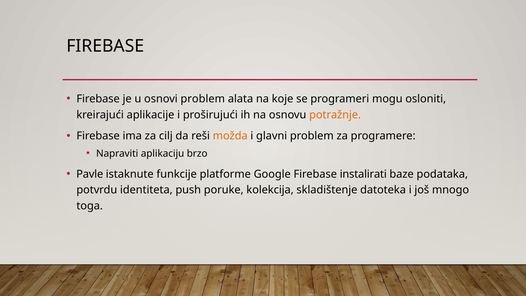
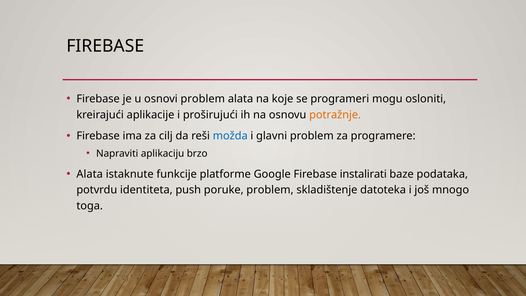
možda colour: orange -> blue
Pavle at (90, 174): Pavle -> Alata
poruke kolekcija: kolekcija -> problem
